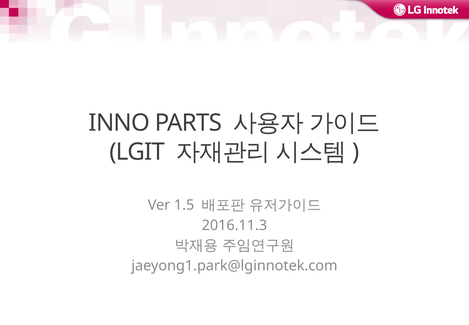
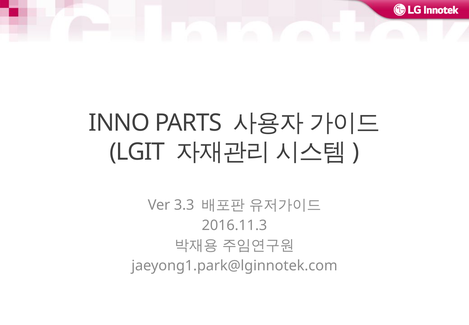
1.5: 1.5 -> 3.3
